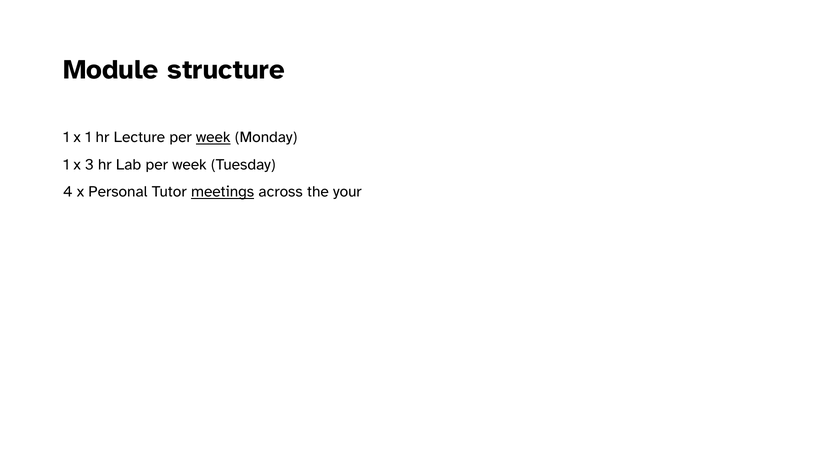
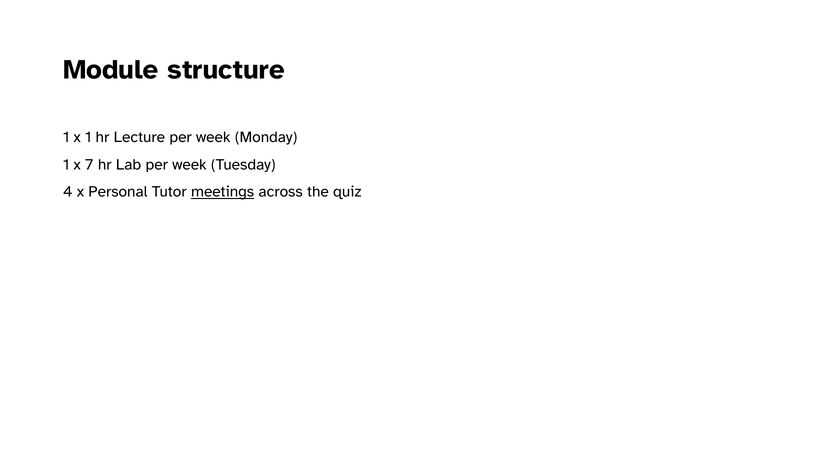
week at (213, 137) underline: present -> none
3: 3 -> 7
your: your -> quiz
